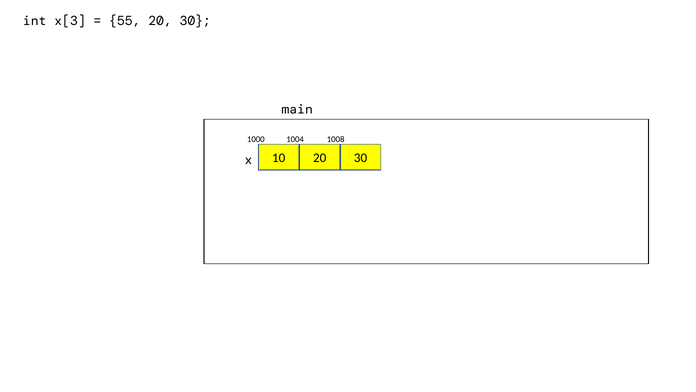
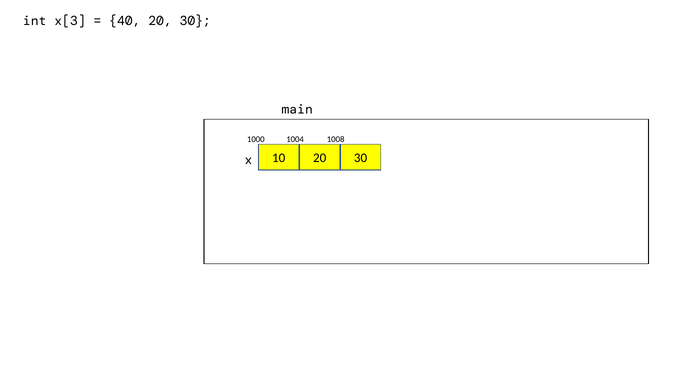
55: 55 -> 40
